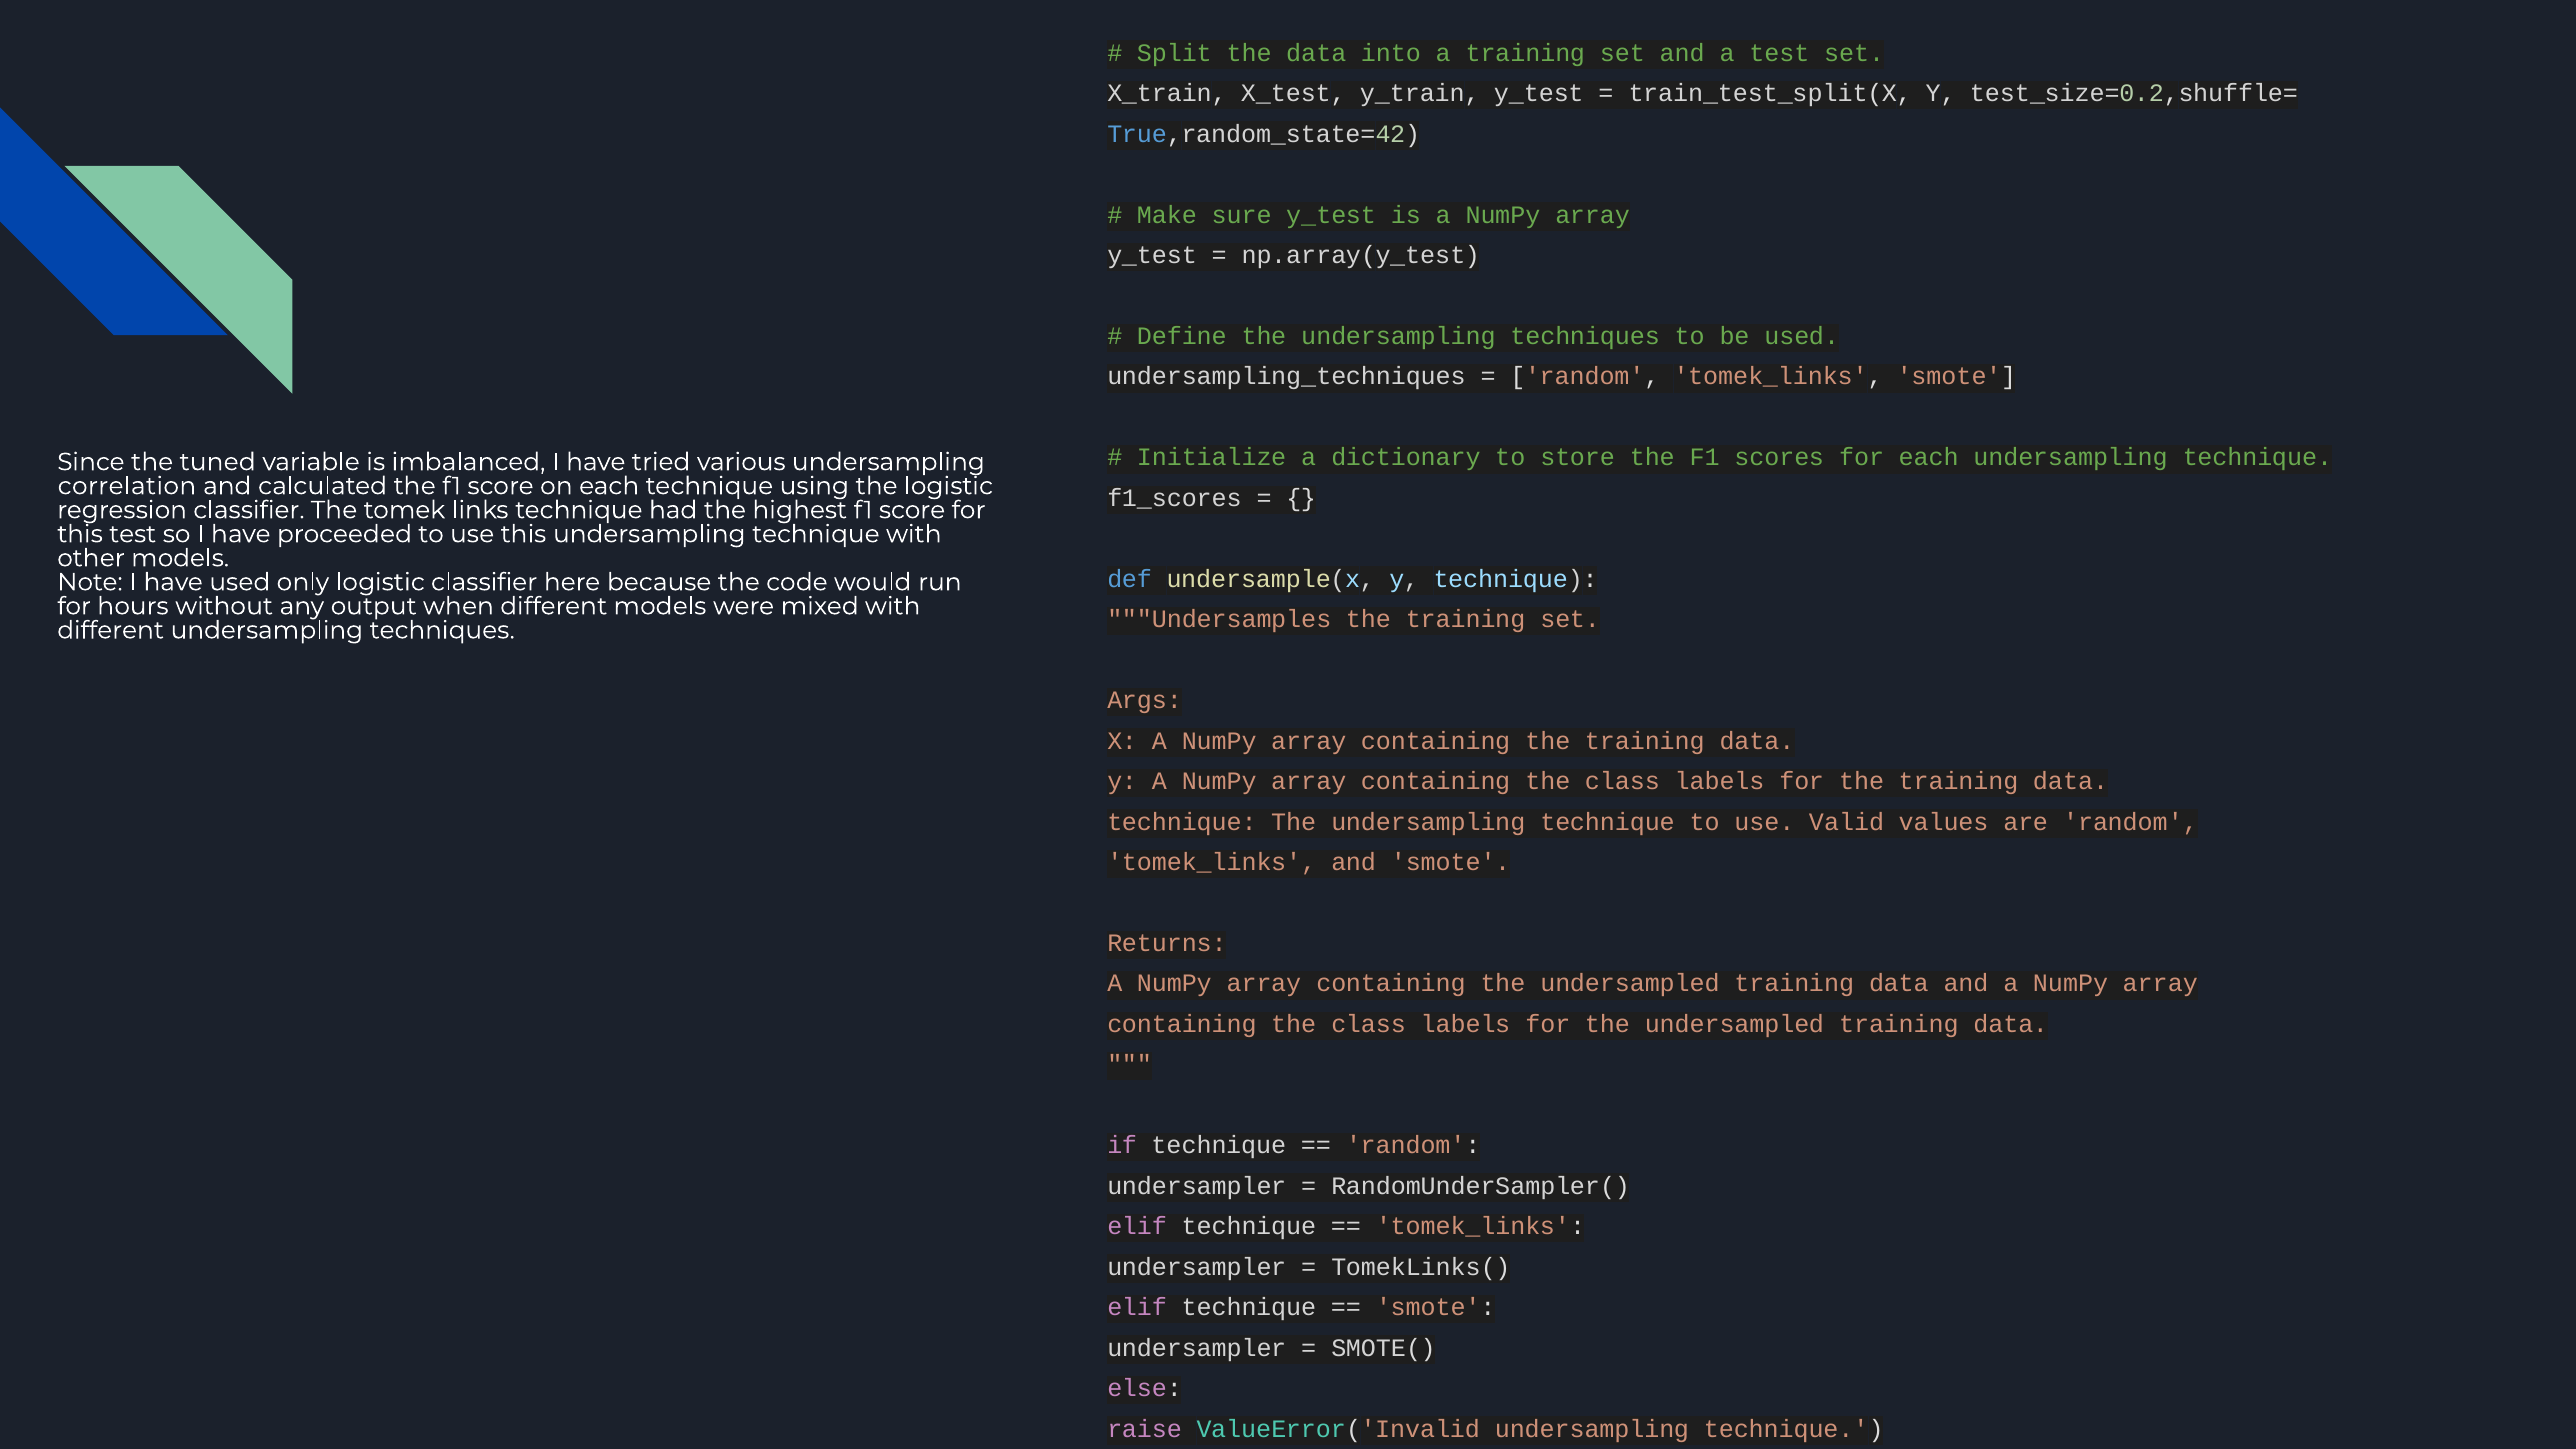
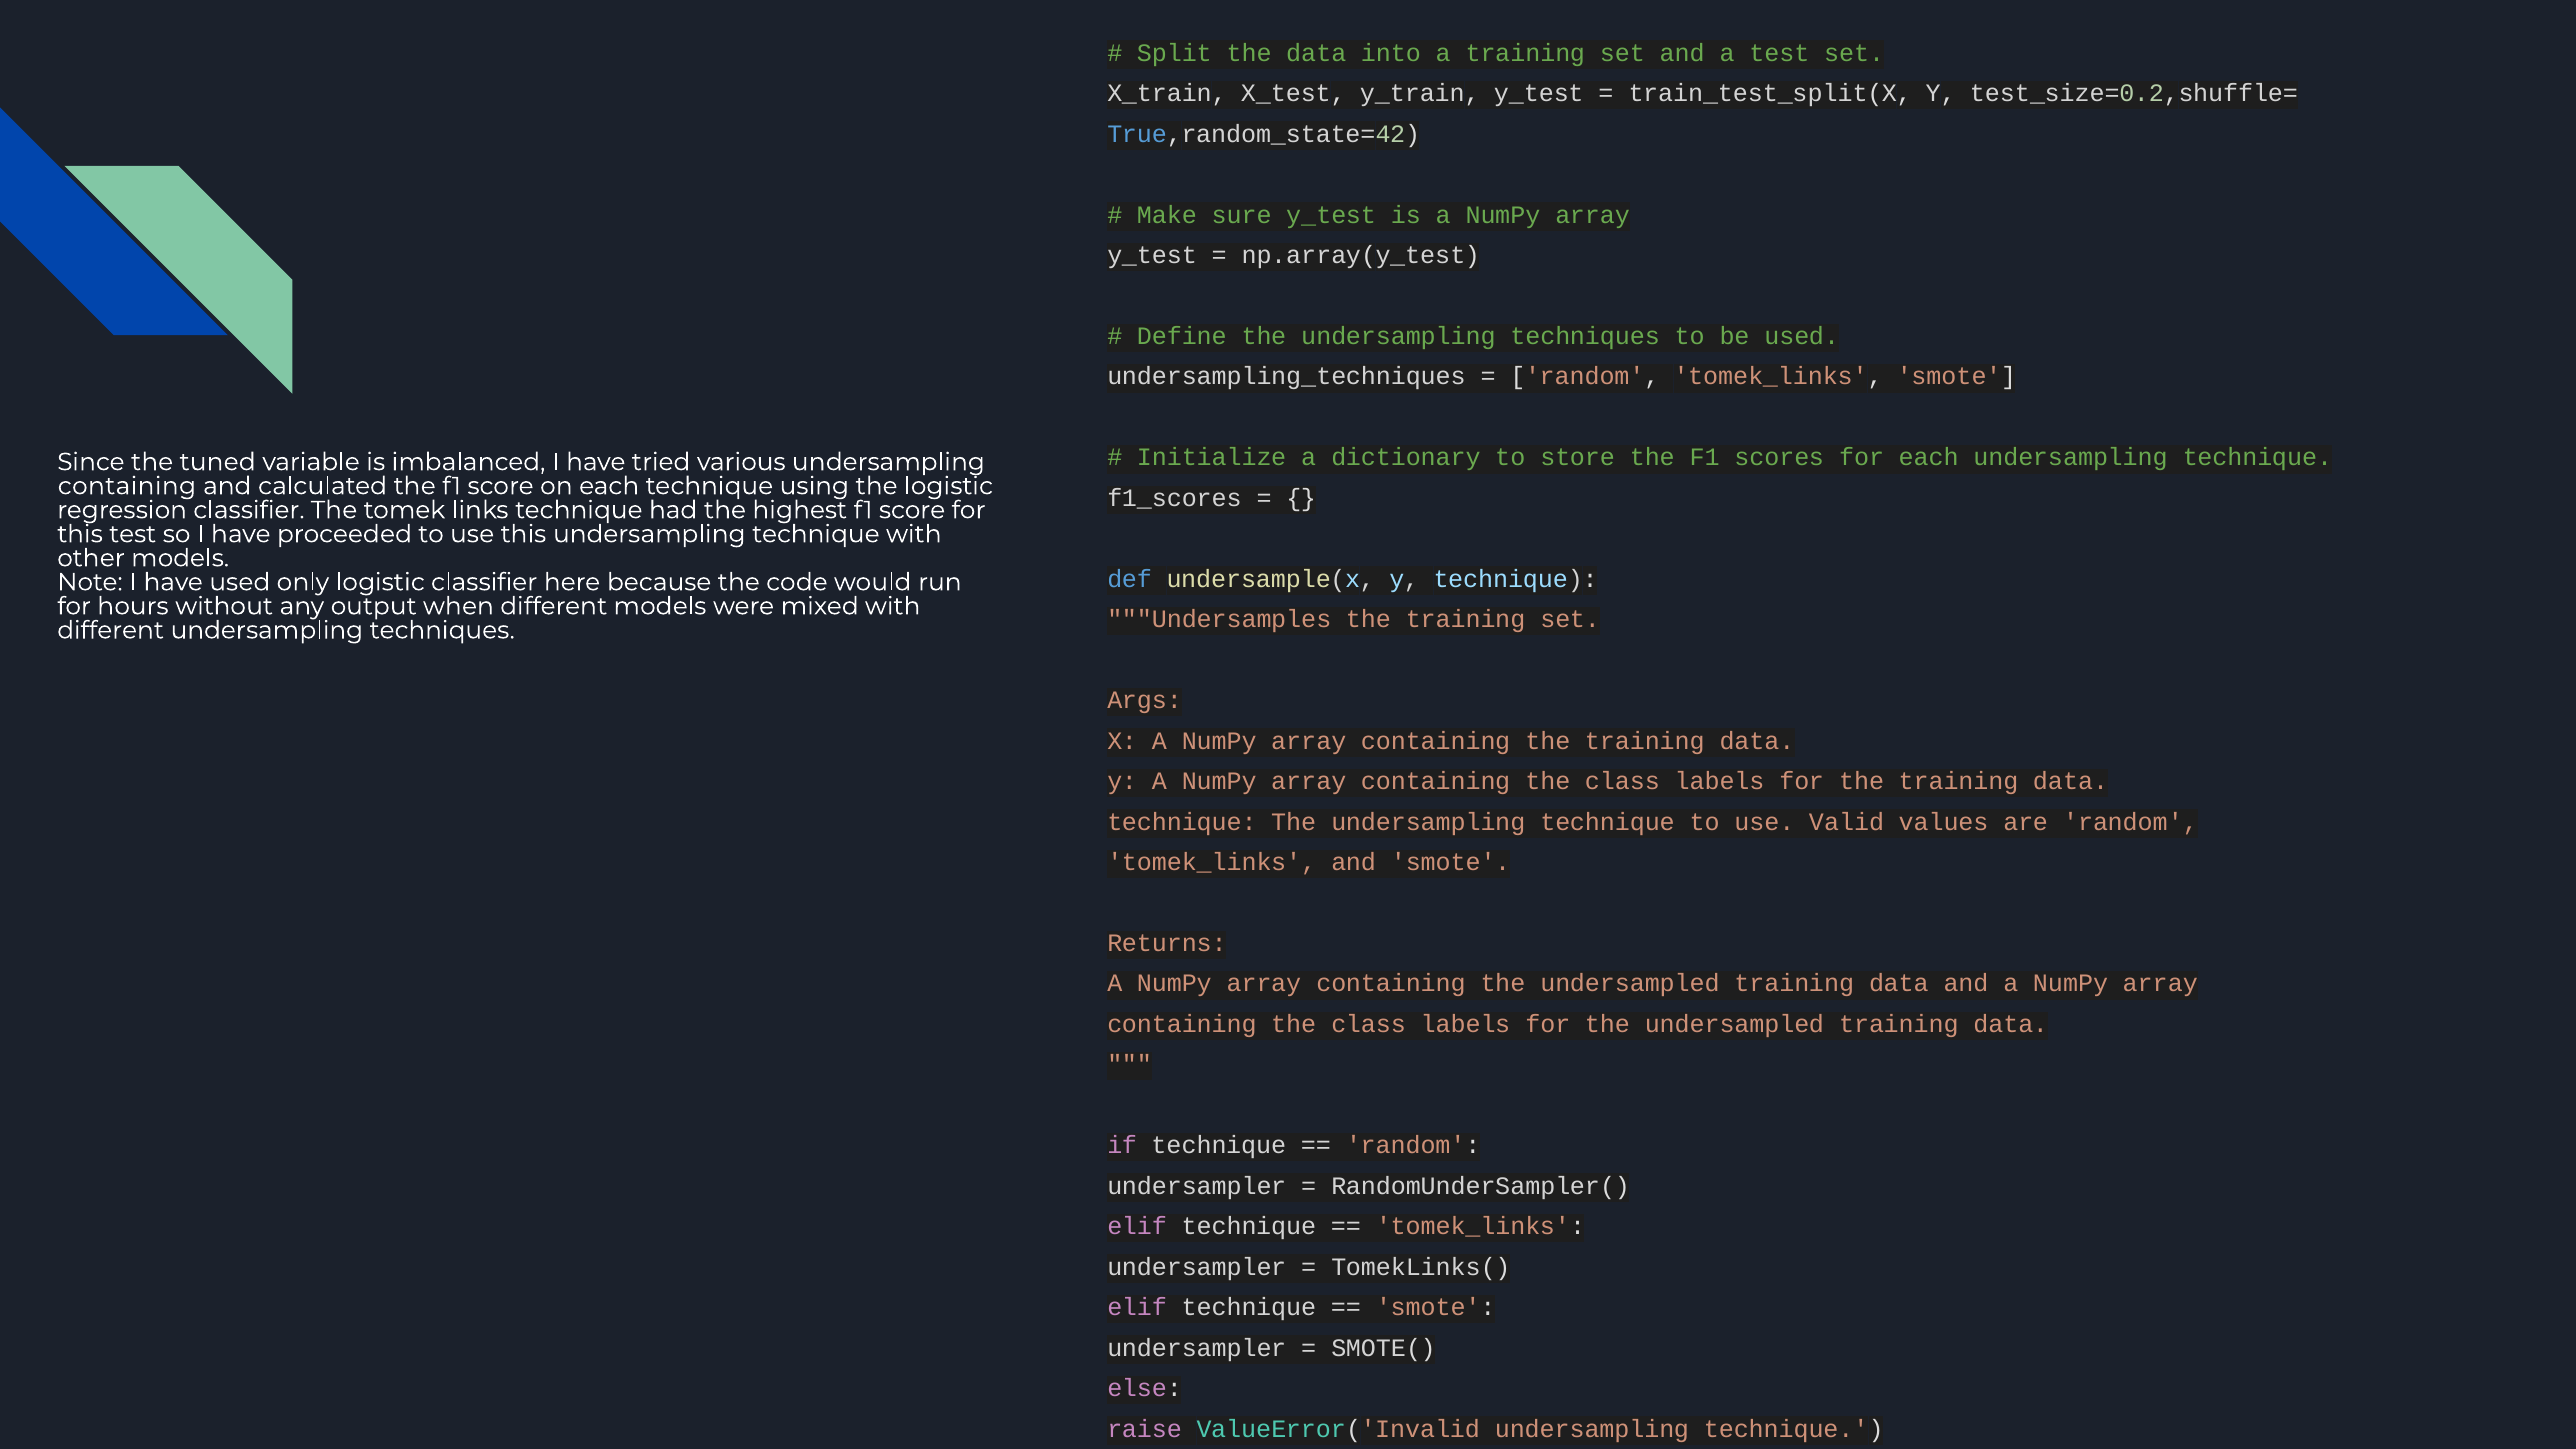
correlation at (127, 486): correlation -> containing
